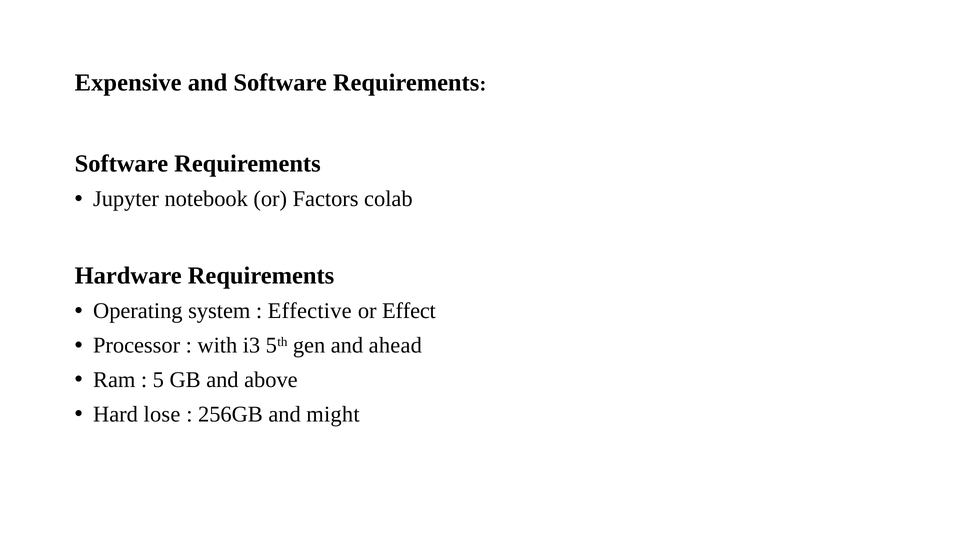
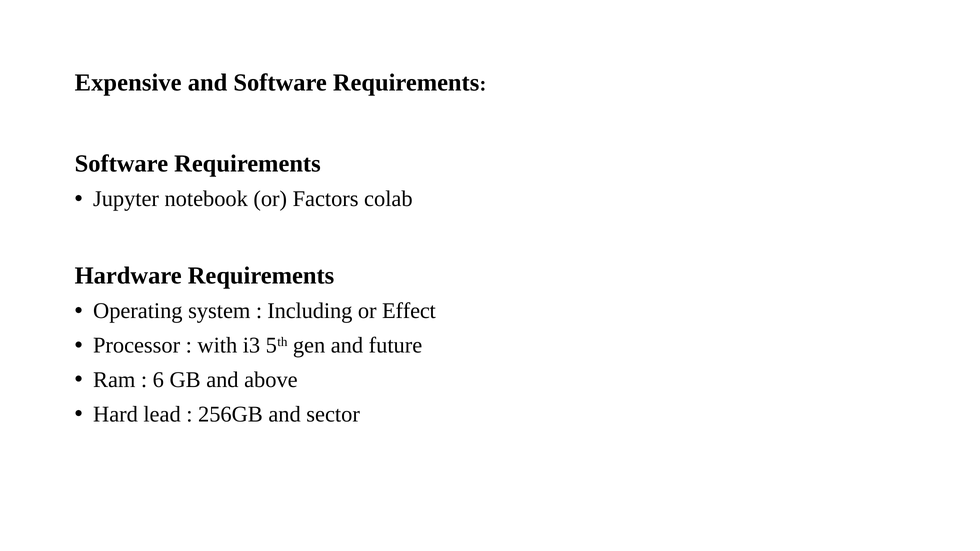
Effective: Effective -> Including
ahead: ahead -> future
5: 5 -> 6
lose: lose -> lead
might: might -> sector
